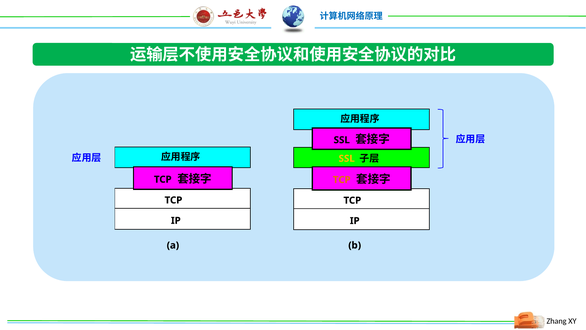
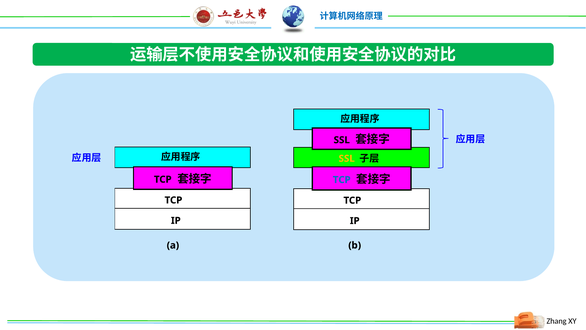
TCP at (342, 180) colour: orange -> blue
